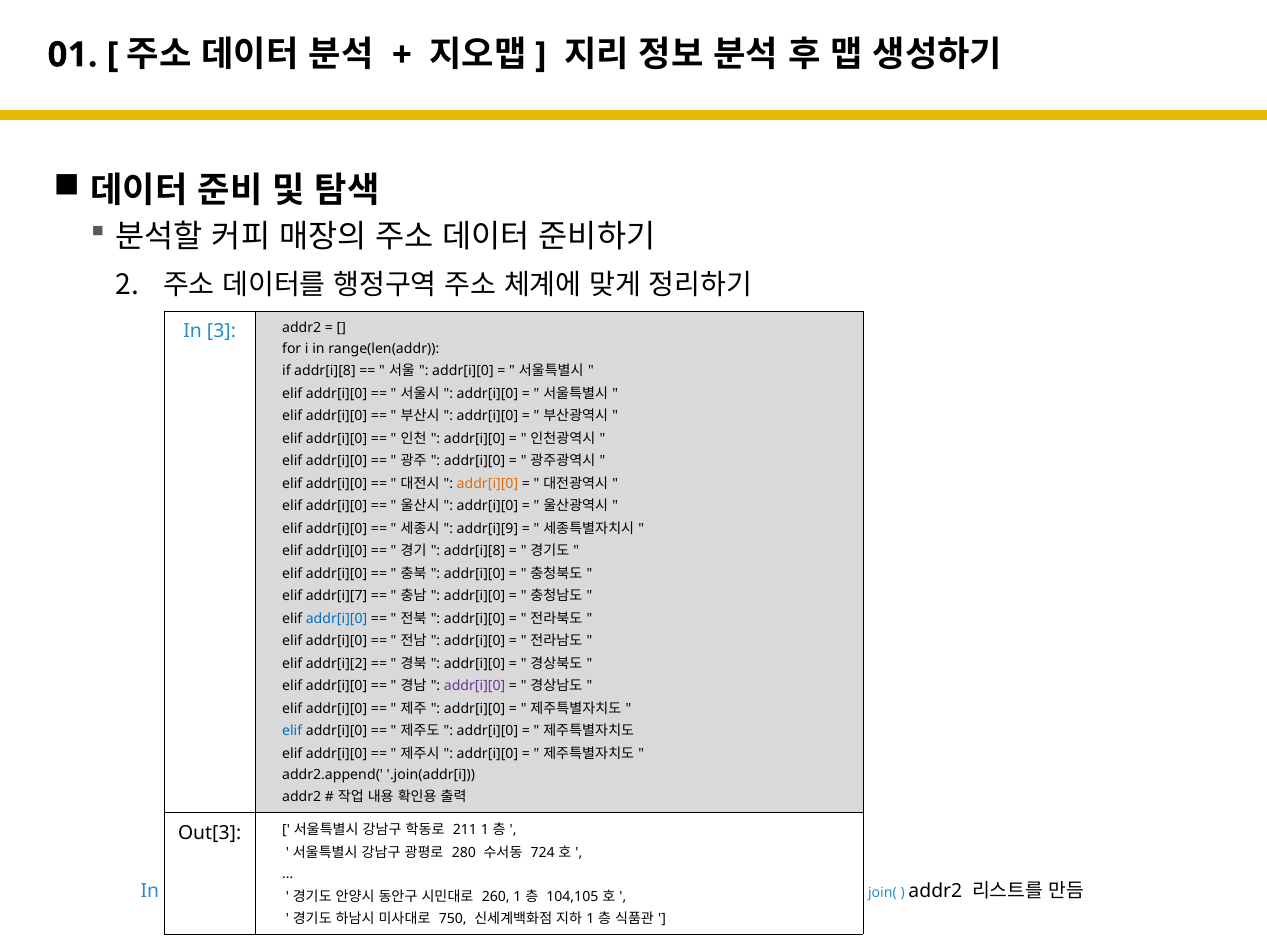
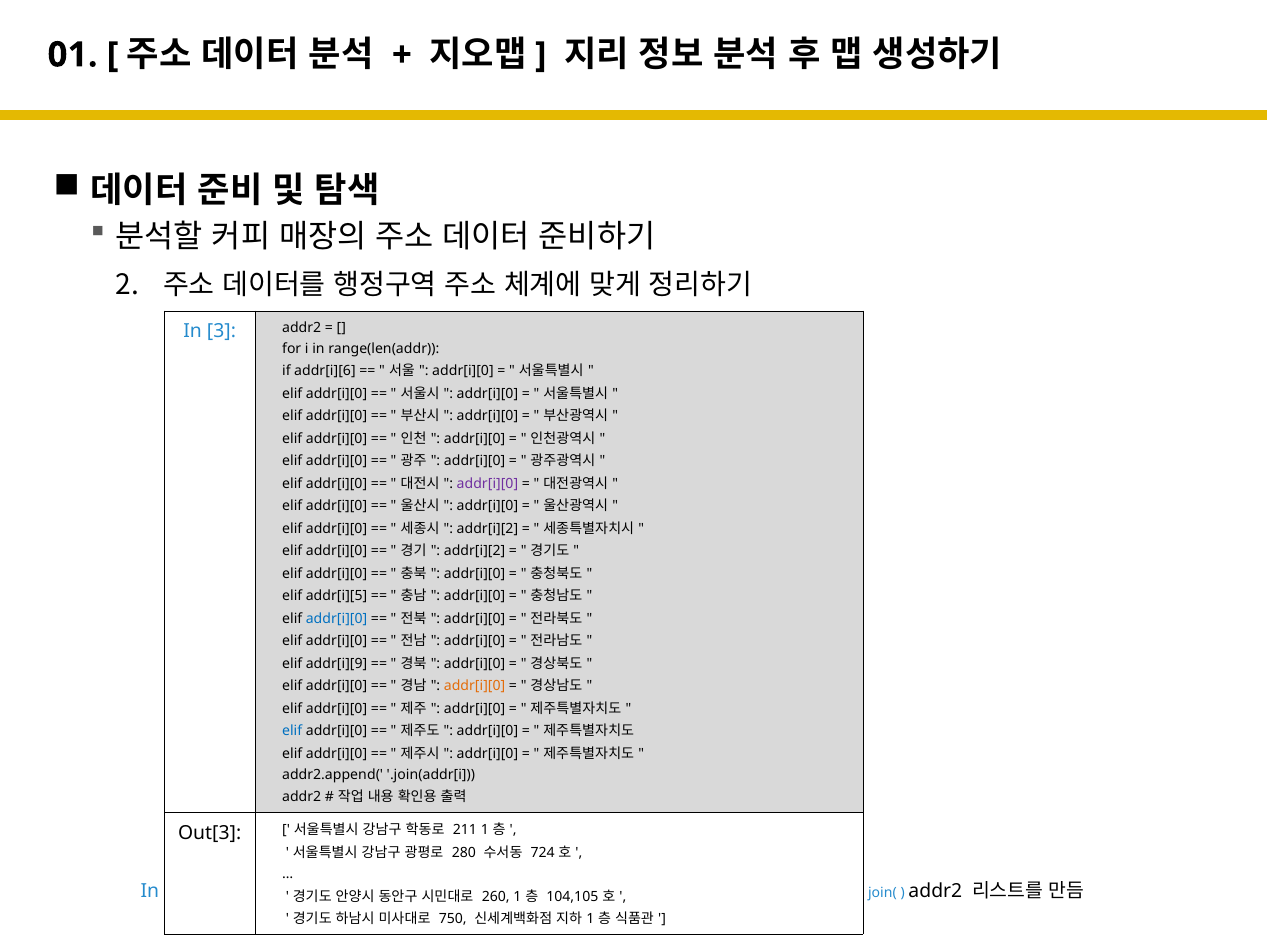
if addr[i][8: addr[i][8 -> addr[i][6
addr[i][0 at (487, 484) colour: orange -> purple
addr[i][9 at (487, 529): addr[i][9 -> addr[i][2
addr[i][8 at (475, 551): addr[i][8 -> addr[i][2
addr[i][7: addr[i][7 -> addr[i][5
addr[i][2: addr[i][2 -> addr[i][9
addr[i][0 at (475, 686) colour: purple -> orange
